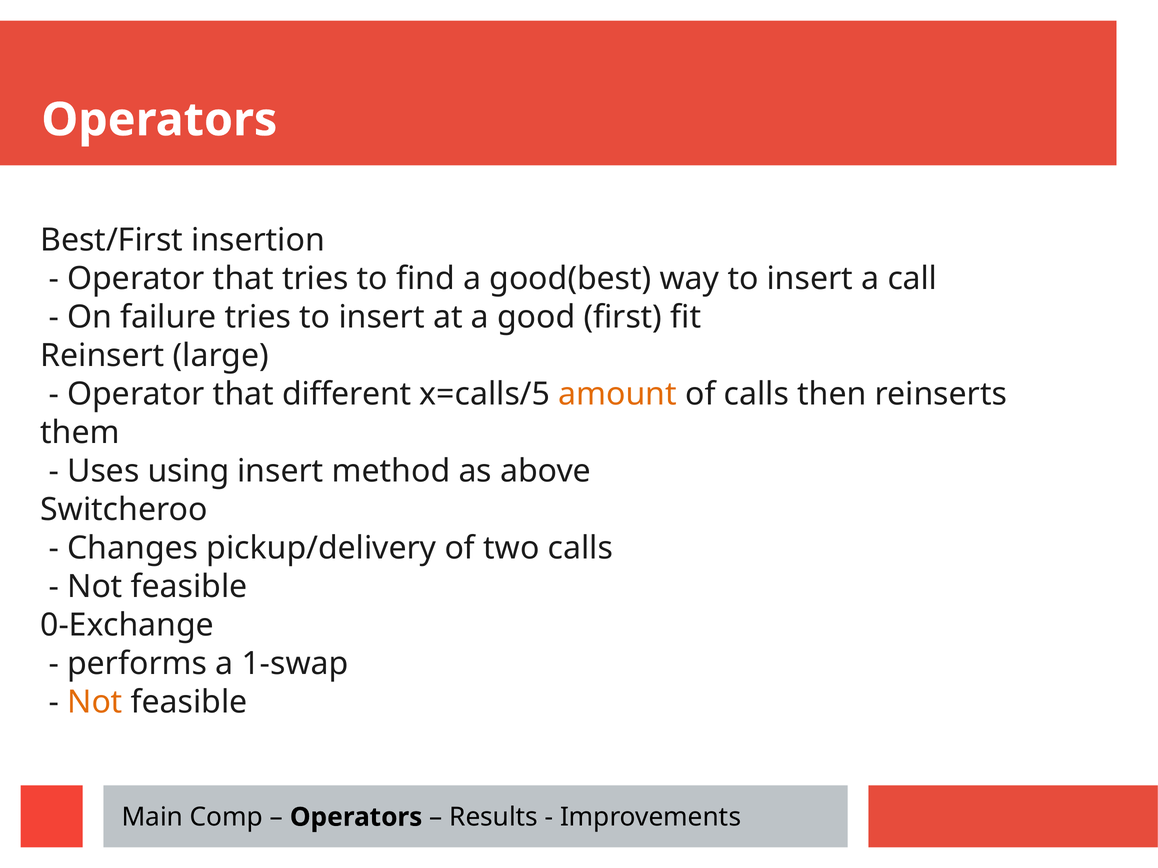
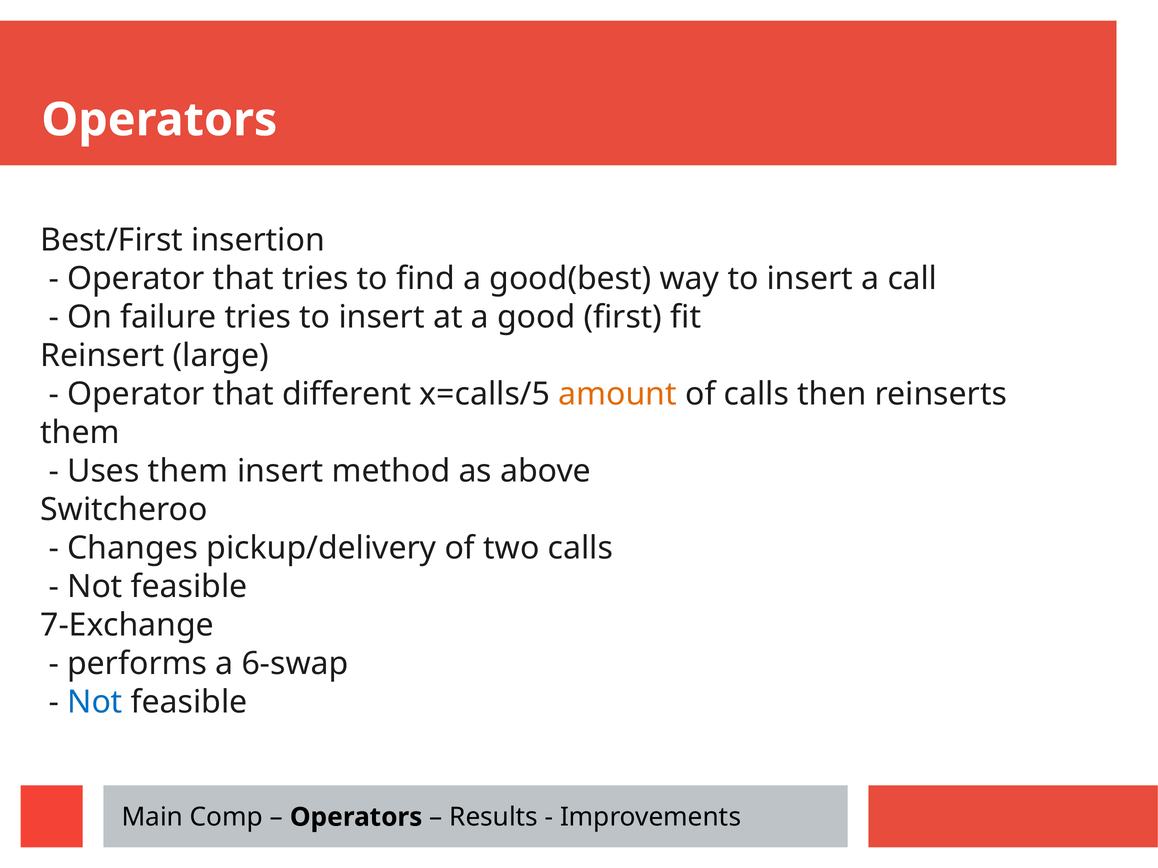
Uses using: using -> them
0-Exchange: 0-Exchange -> 7-Exchange
1-swap: 1-swap -> 6-swap
Not at (95, 702) colour: orange -> blue
